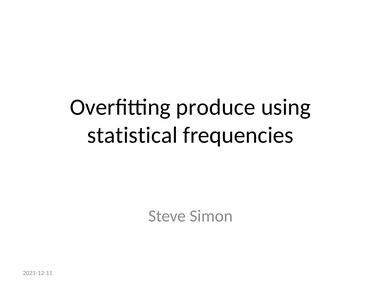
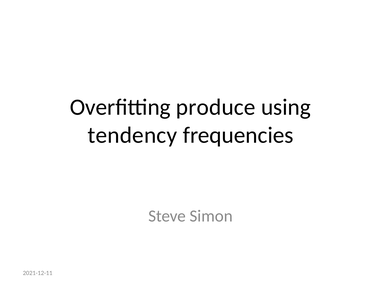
statistical: statistical -> tendency
